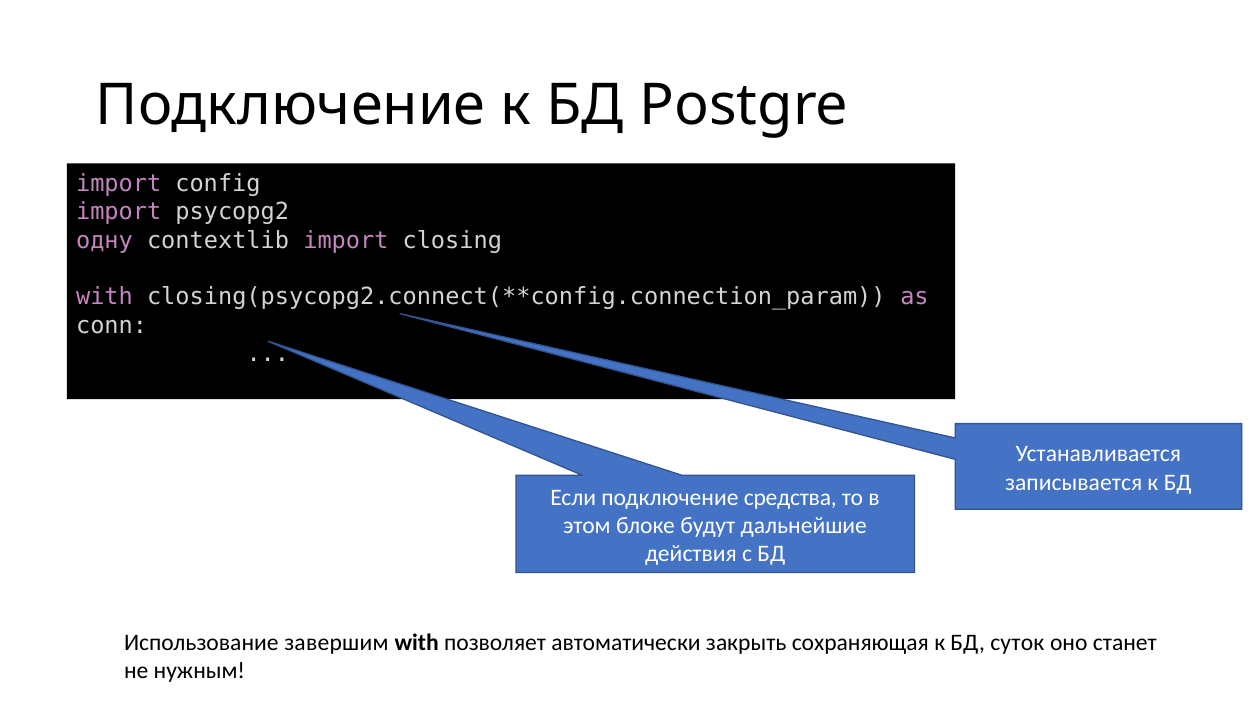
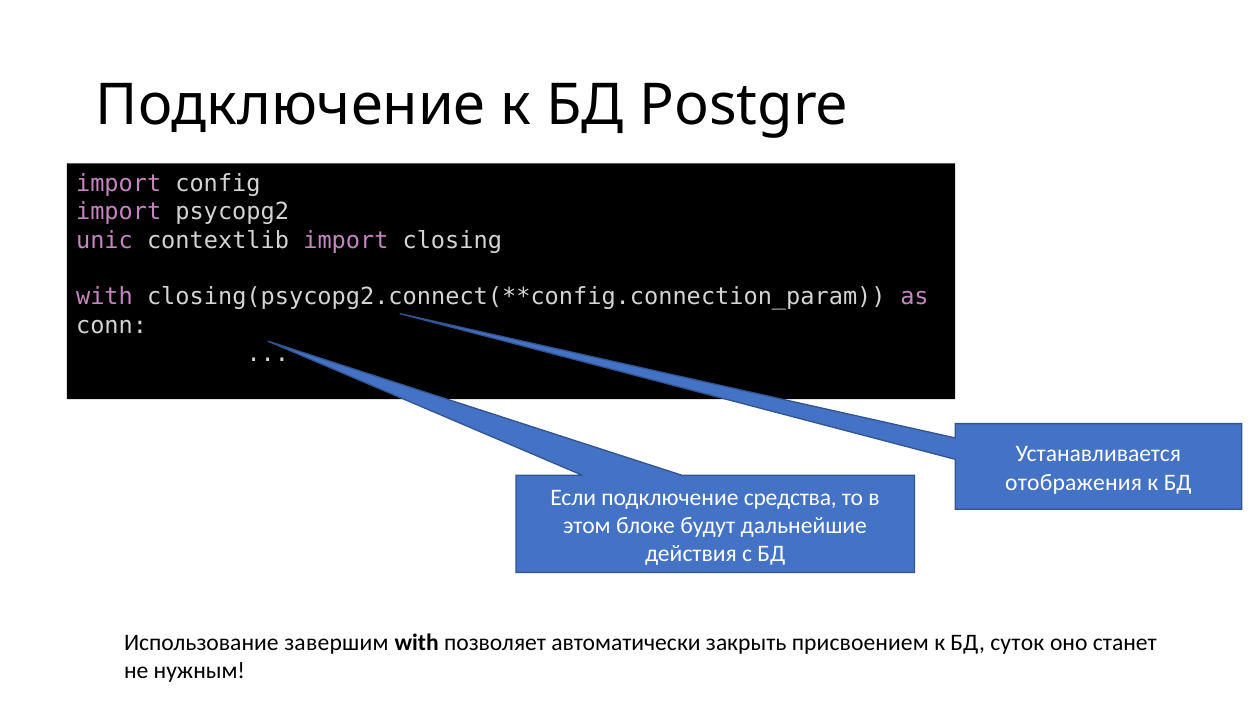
одну: одну -> unic
записывается: записывается -> отображения
сохраняющая: сохраняющая -> присвоением
